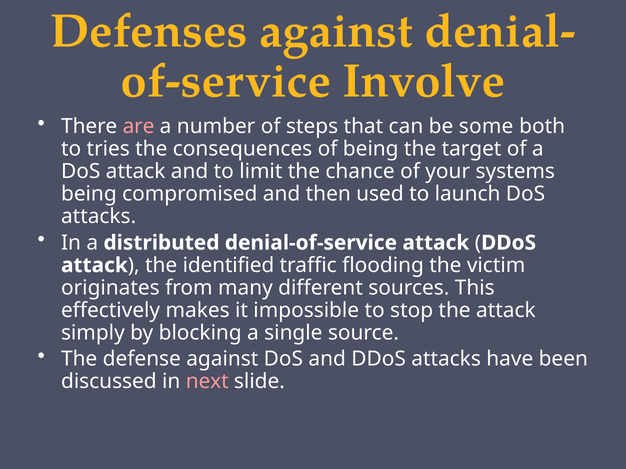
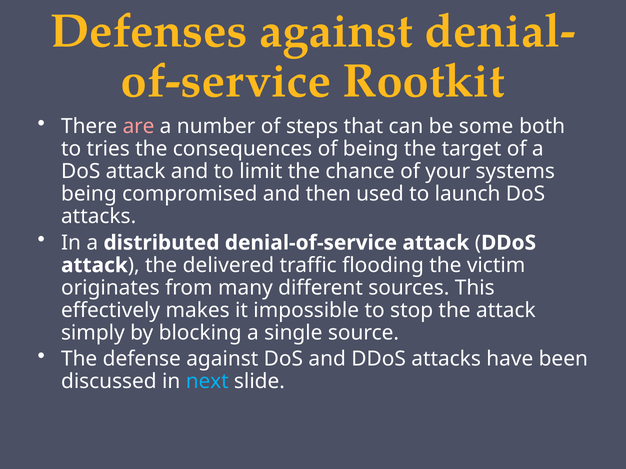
Involve: Involve -> Rootkit
identified: identified -> delivered
next colour: pink -> light blue
